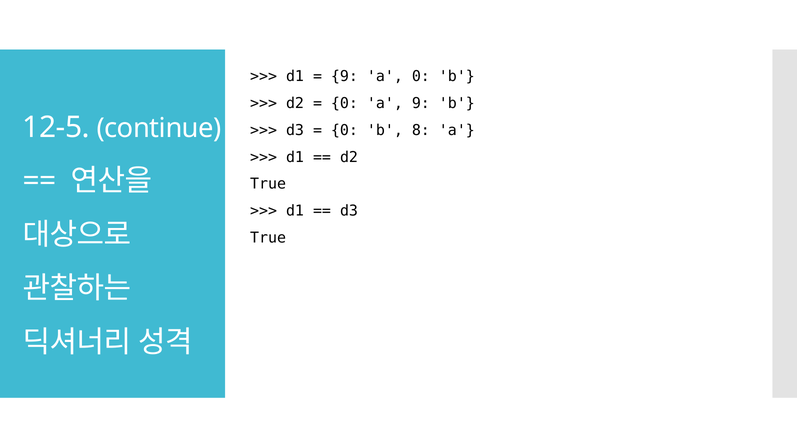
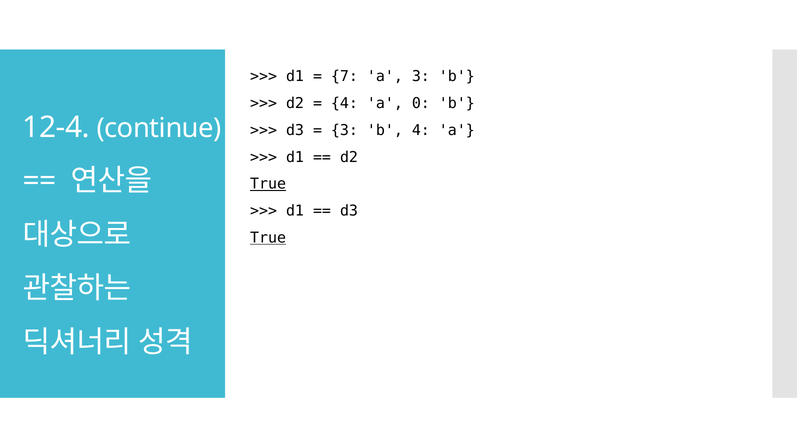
9 at (344, 77): 9 -> 7
a 0: 0 -> 3
0 at (344, 103): 0 -> 4
a 9: 9 -> 0
12-5: 12-5 -> 12-4
0 at (344, 130): 0 -> 3
b 8: 8 -> 4
True at (268, 184) underline: none -> present
True at (268, 238) underline: none -> present
